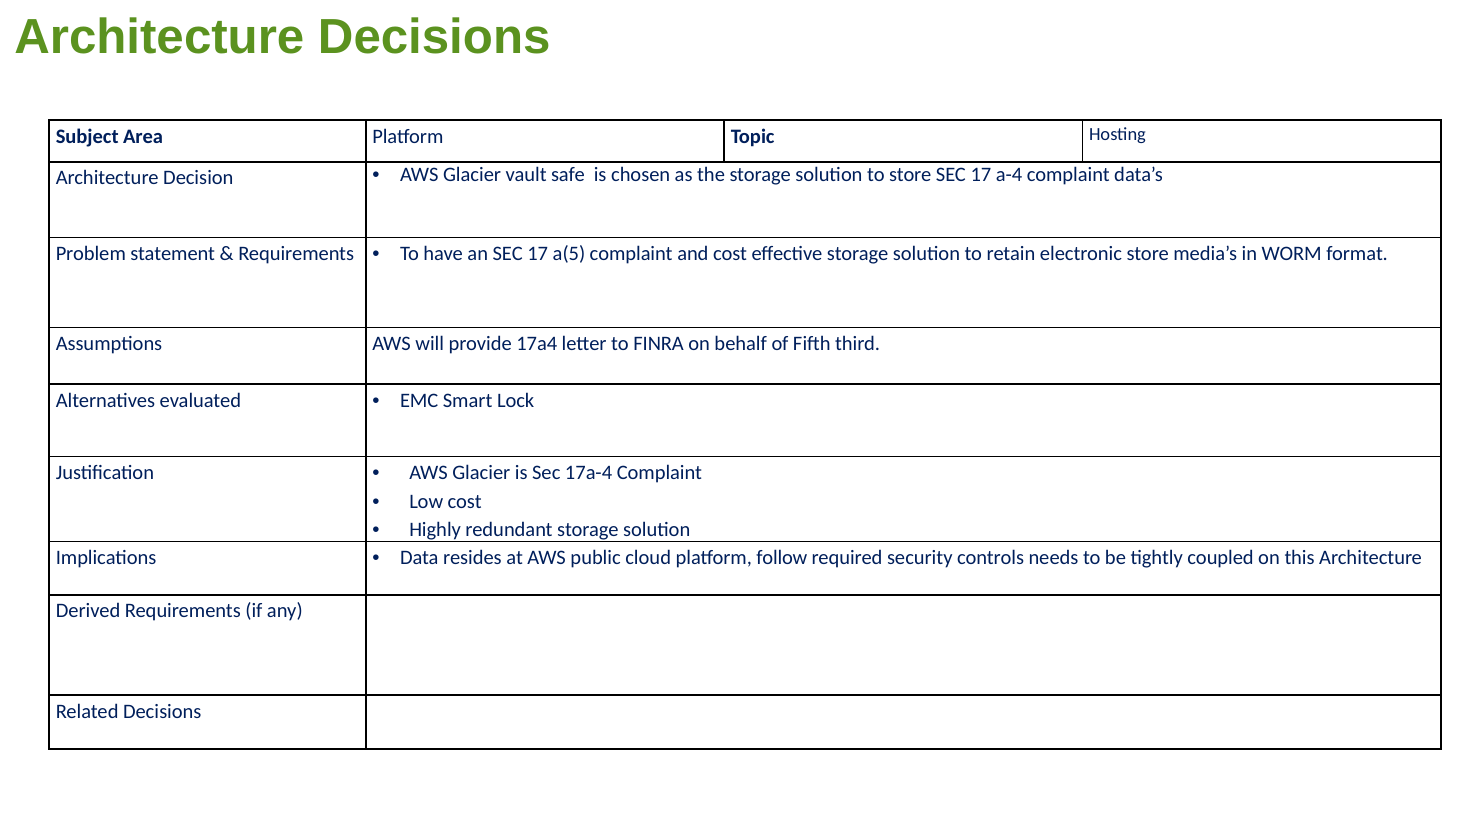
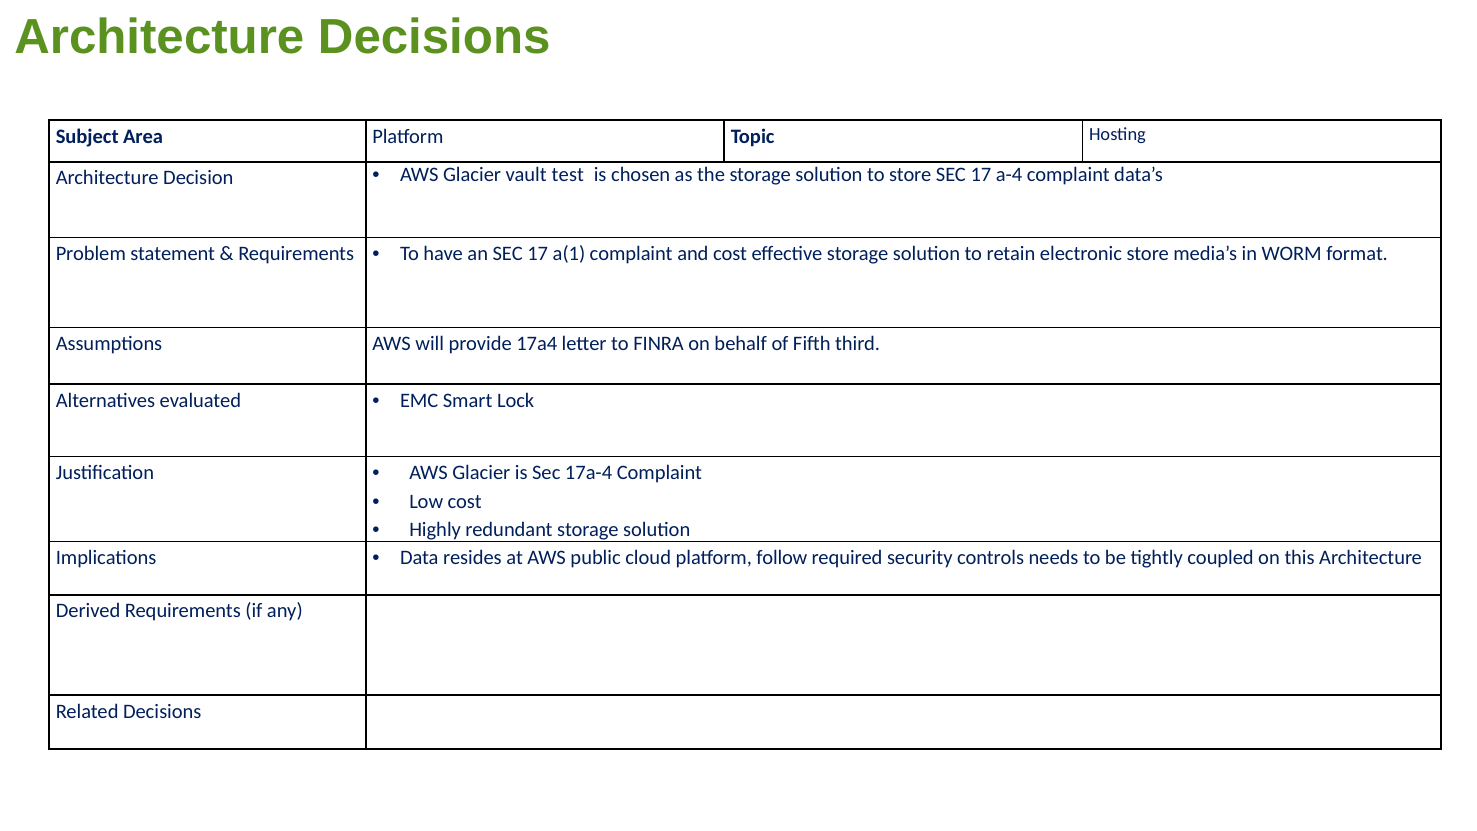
safe: safe -> test
a(5: a(5 -> a(1
